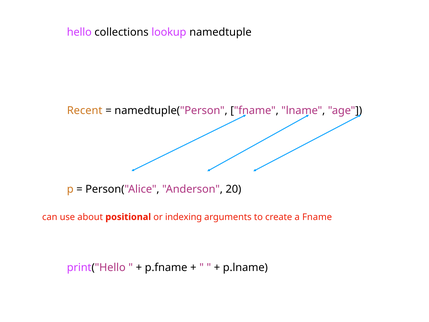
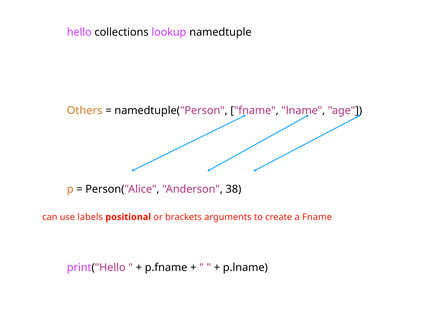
Recent: Recent -> Others
20: 20 -> 38
about: about -> labels
indexing: indexing -> brackets
